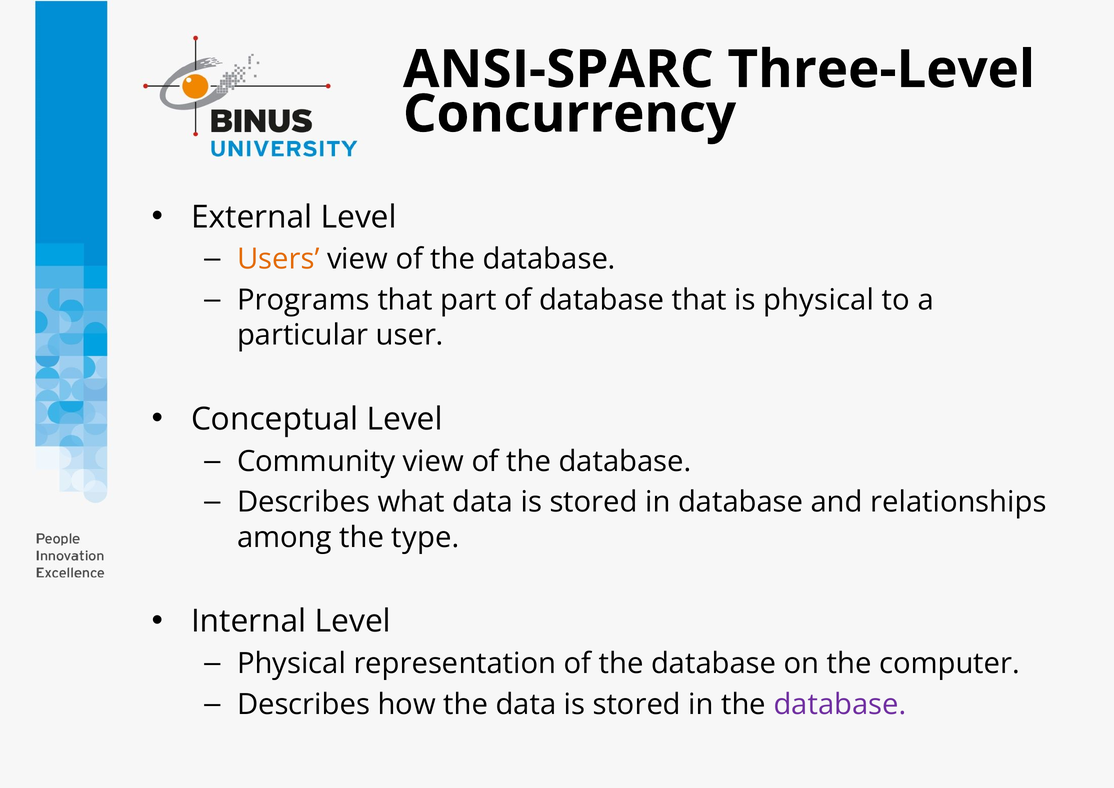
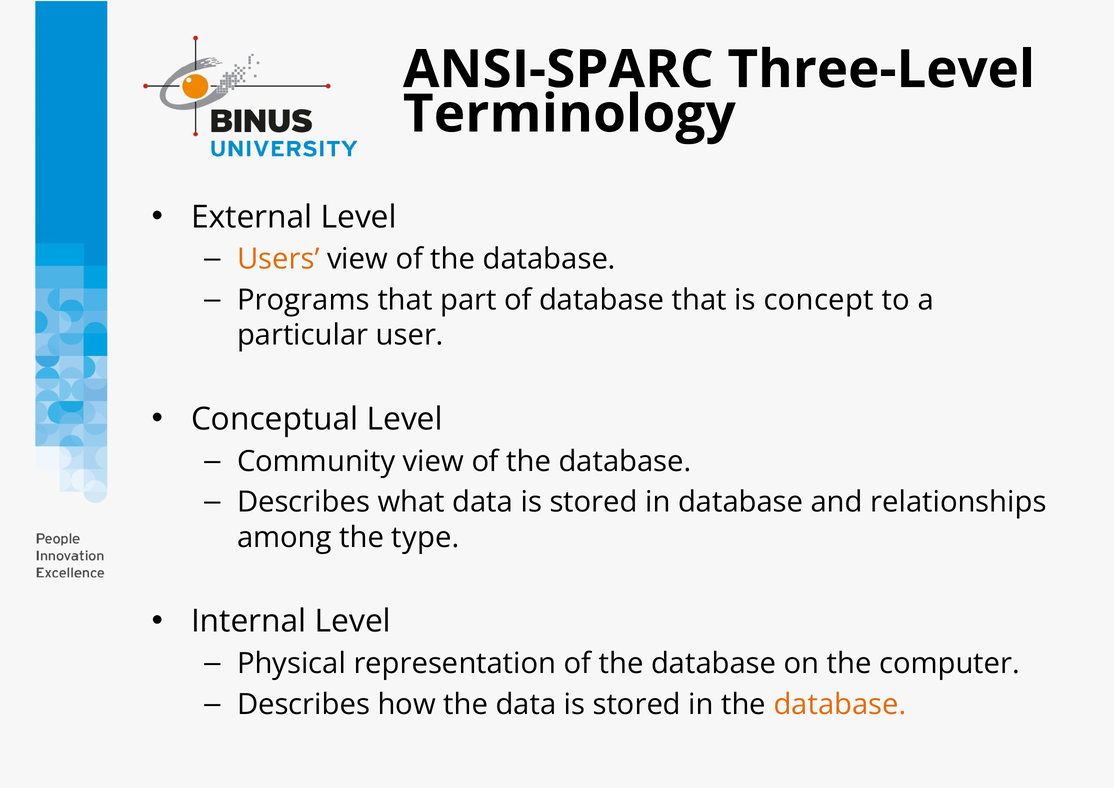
Concurrency: Concurrency -> Terminology
is physical: physical -> concept
database at (840, 705) colour: purple -> orange
